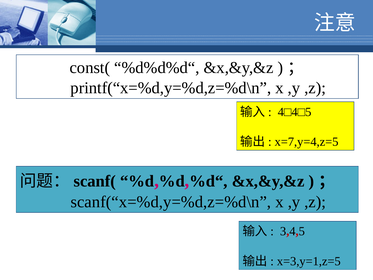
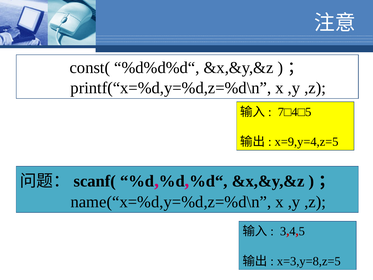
4□4□5: 4□4□5 -> 7□4□5
x=7,y=4,z=5: x=7,y=4,z=5 -> x=9,y=4,z=5
scanf(“x=%d,y=%d,z=%d\n: scanf(“x=%d,y=%d,z=%d\n -> name(“x=%d,y=%d,z=%d\n
x=3,y=1,z=5: x=3,y=1,z=5 -> x=3,y=8,z=5
